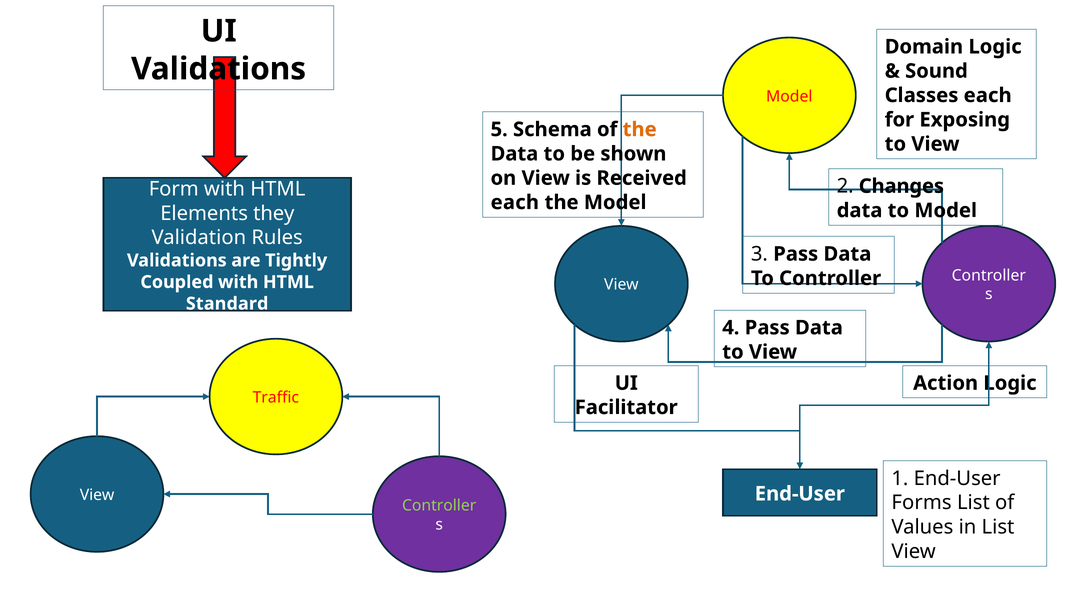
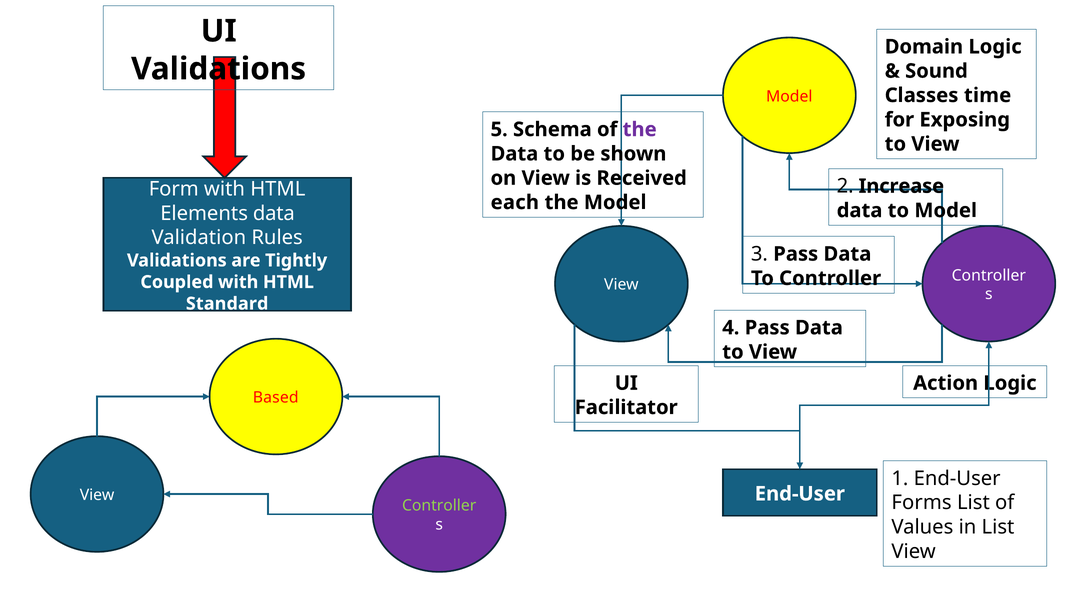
Classes each: each -> time
the at (640, 129) colour: orange -> purple
Changes: Changes -> Increase
Elements they: they -> data
Traffic: Traffic -> Based
